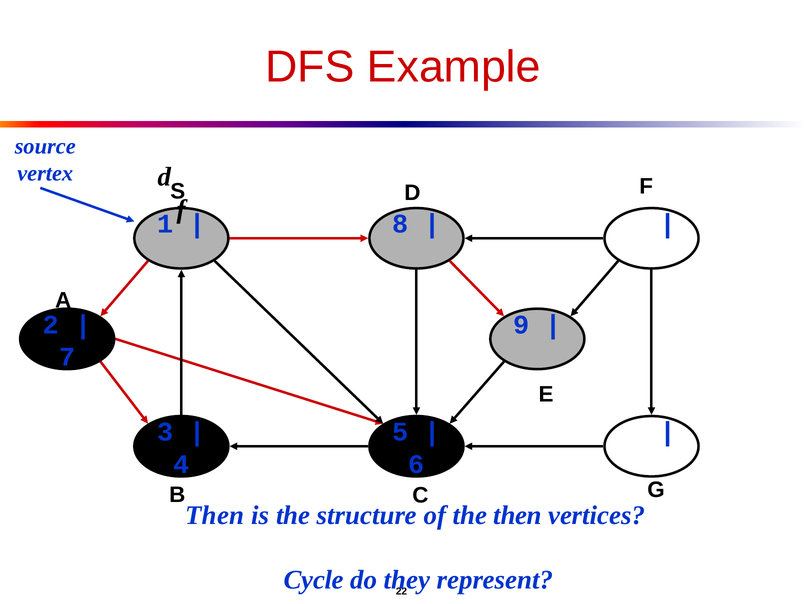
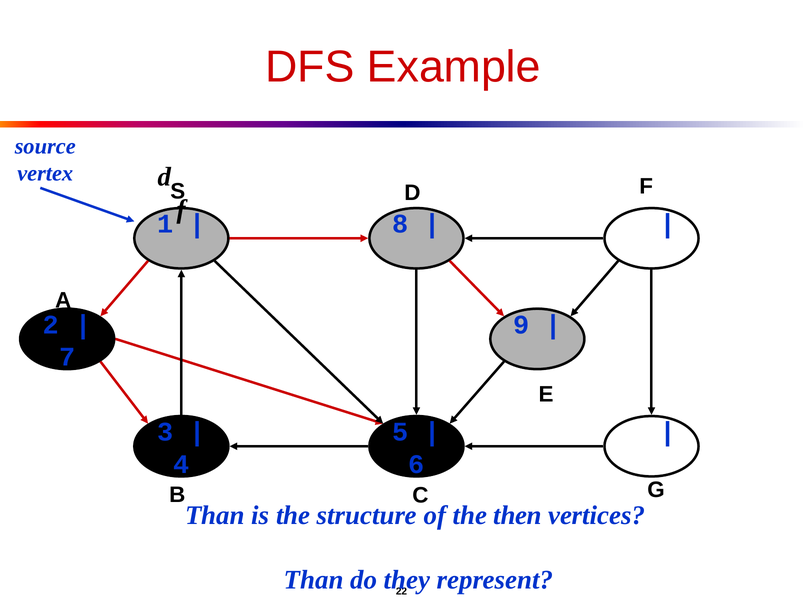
Then at (215, 516): Then -> Than
Cycle at (314, 580): Cycle -> Than
